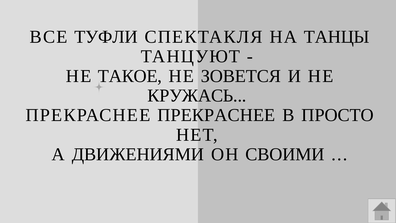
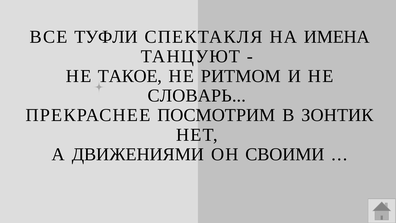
ТАНЦЫ: ТАНЦЫ -> ИМЕНА
ЗОВЕТСЯ: ЗОВЕТСЯ -> РИТМОМ
КРУЖАСЬ: КРУЖАСЬ -> СЛОВАРЬ
ПРЕКРАСНЕЕ ПРЕКРАСНЕЕ: ПРЕКРАСНЕЕ -> ПОСМОТРИМ
ПРОСТО: ПРОСТО -> ЗОНТИК
